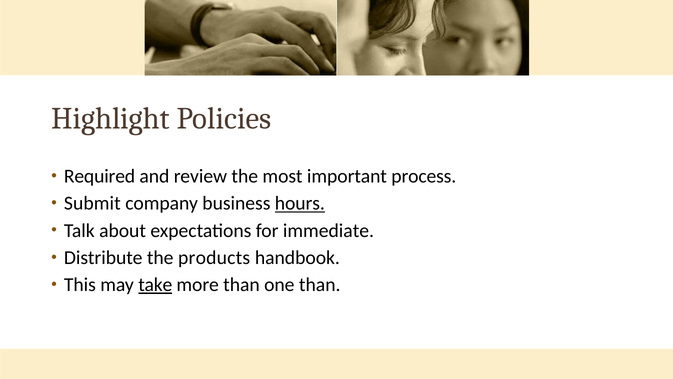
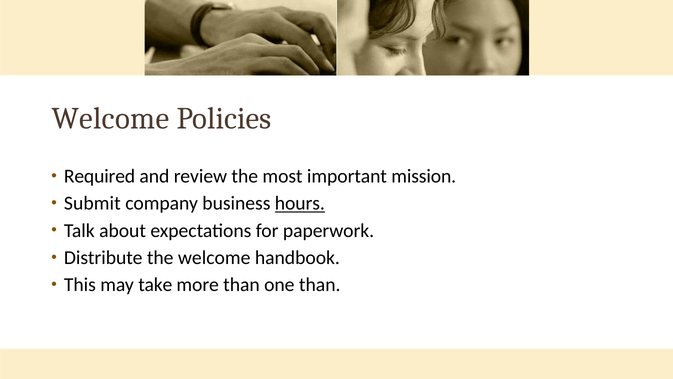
Highlight at (111, 119): Highlight -> Welcome
process: process -> mission
immediate: immediate -> paperwork
the products: products -> welcome
take underline: present -> none
